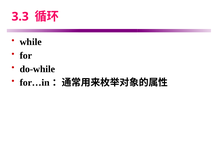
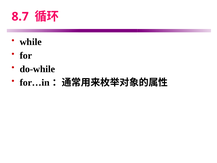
3.3: 3.3 -> 8.7
